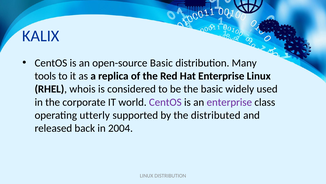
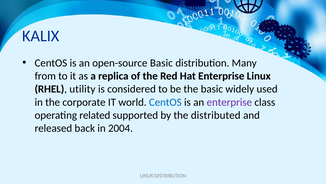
tools: tools -> from
whois: whois -> utility
CentOS at (165, 102) colour: purple -> blue
utterly: utterly -> related
